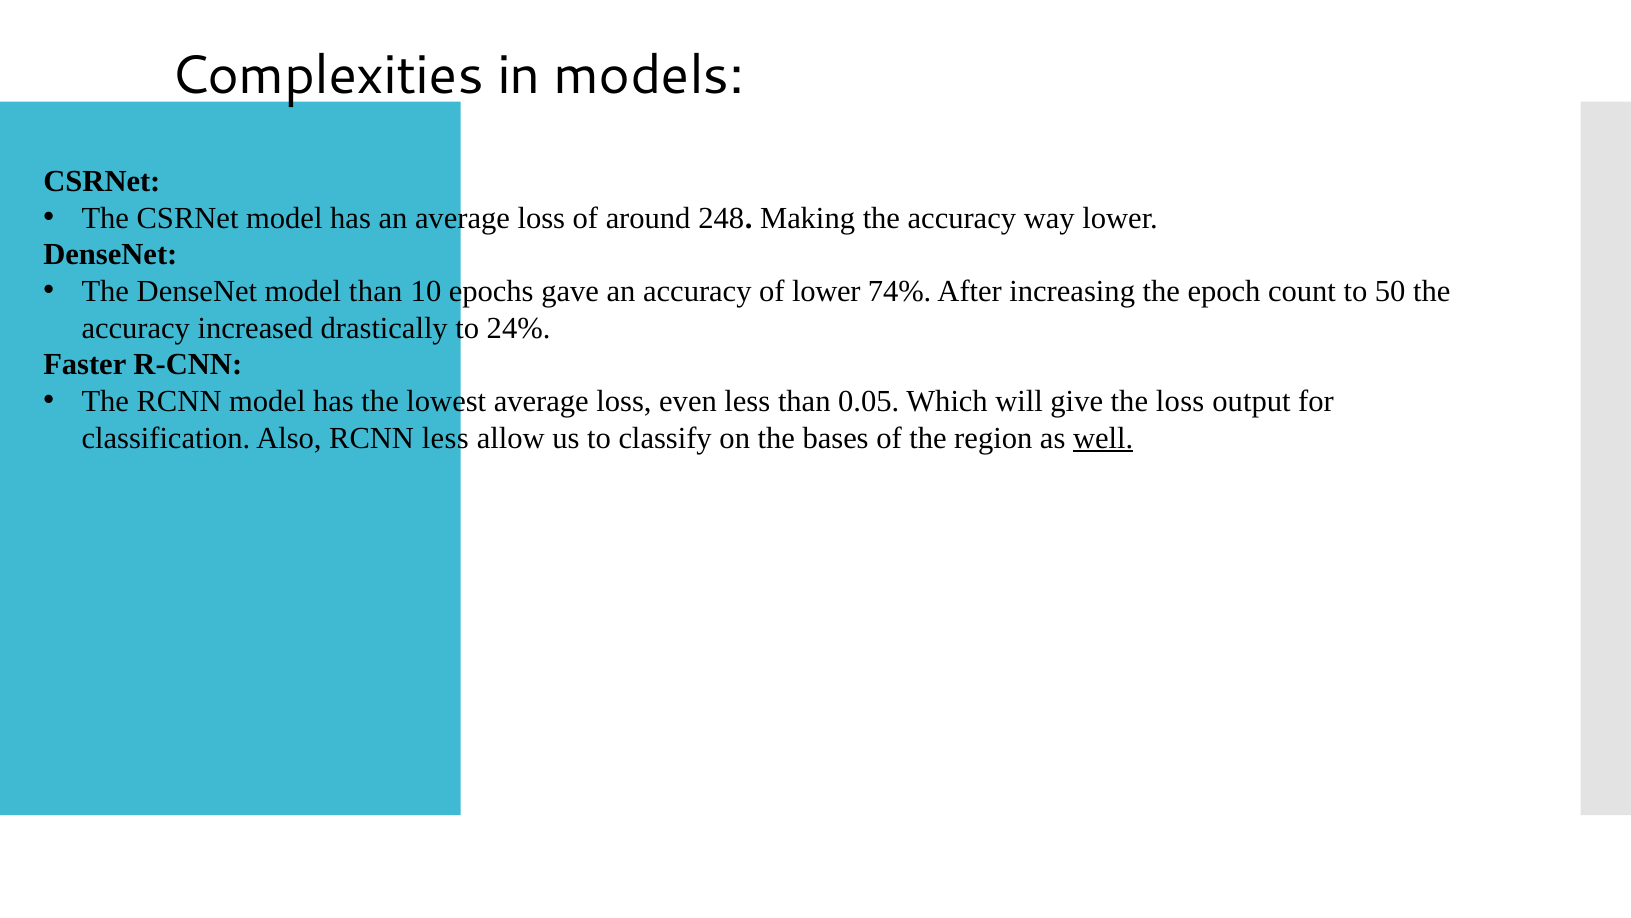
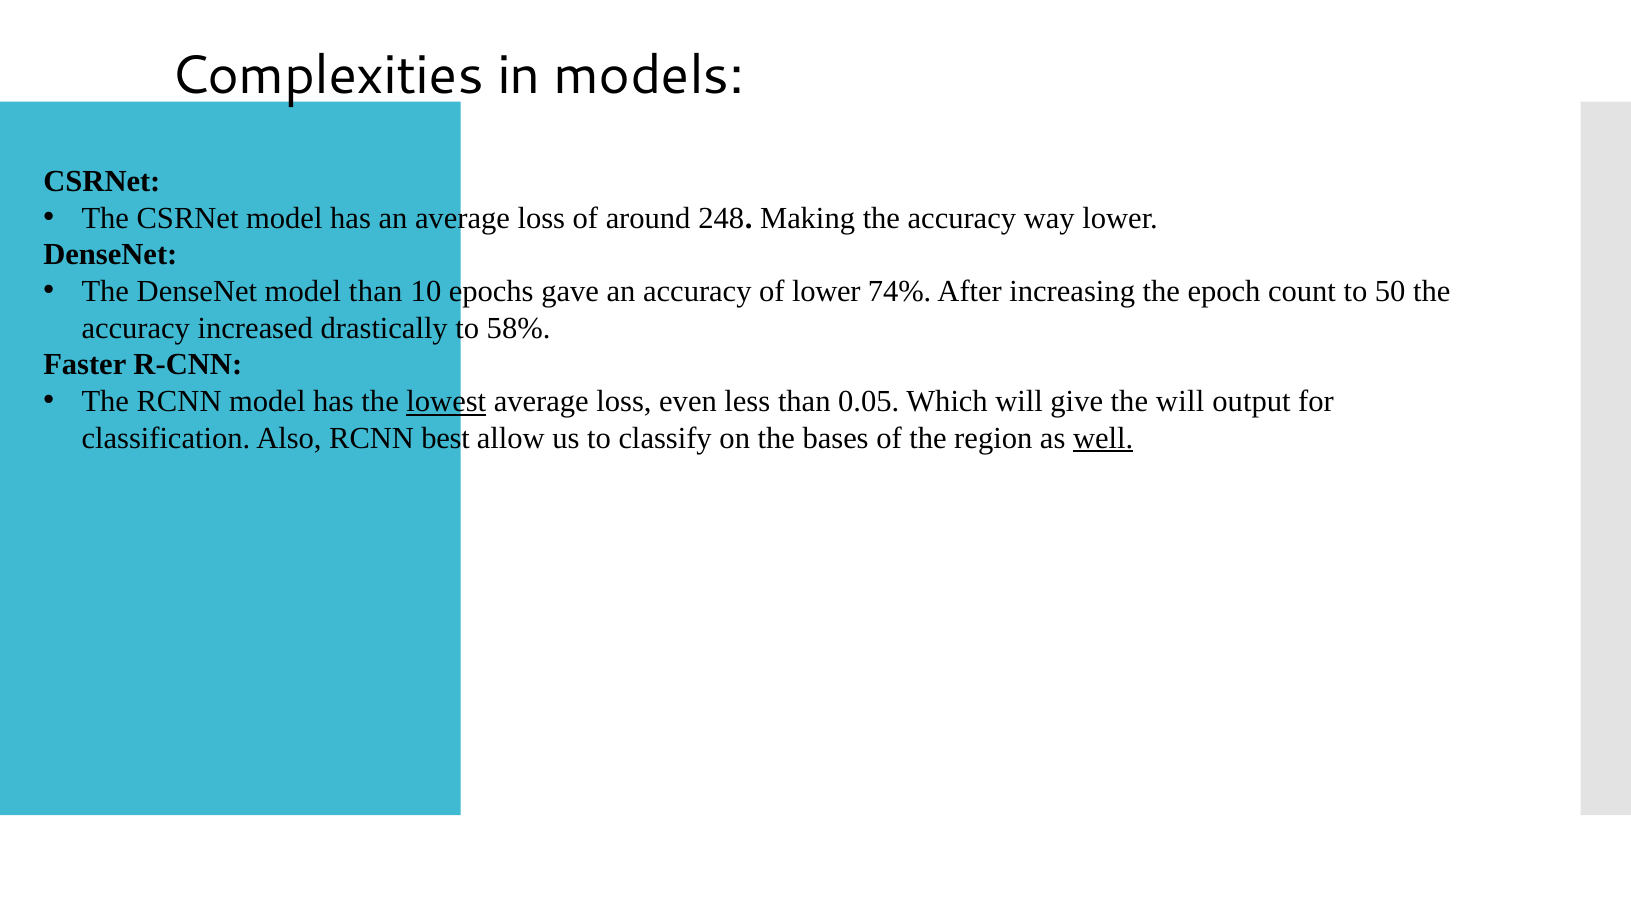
24%: 24% -> 58%
lowest underline: none -> present
the loss: loss -> will
RCNN less: less -> best
